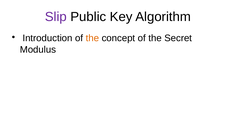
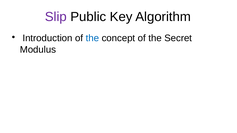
the at (92, 38) colour: orange -> blue
